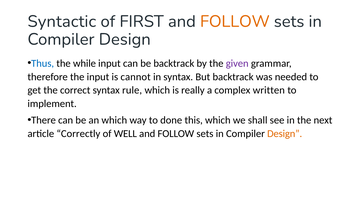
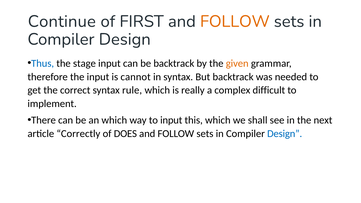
Syntactic: Syntactic -> Continue
while: while -> stage
given colour: purple -> orange
written: written -> difficult
to done: done -> input
WELL: WELL -> DOES
Design at (285, 134) colour: orange -> blue
